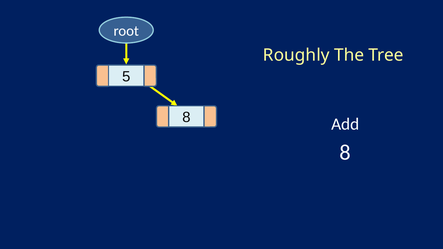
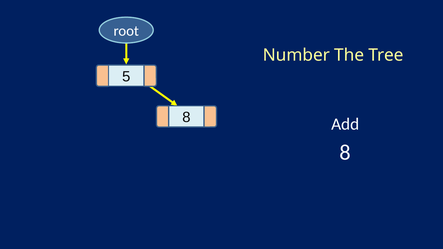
Roughly: Roughly -> Number
